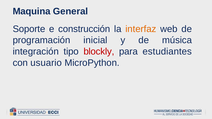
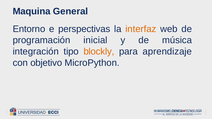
Soporte: Soporte -> Entorno
construcción: construcción -> perspectivas
blockly colour: red -> orange
estudiantes: estudiantes -> aprendizaje
usuario: usuario -> objetivo
